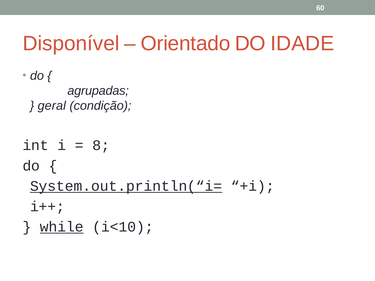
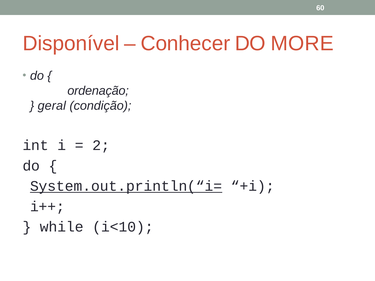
Orientado: Orientado -> Conhecer
IDADE: IDADE -> MORE
agrupadas: agrupadas -> ordenação
8: 8 -> 2
while underline: present -> none
